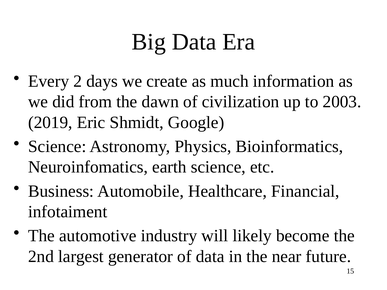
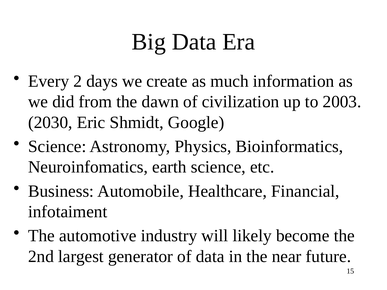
2019: 2019 -> 2030
